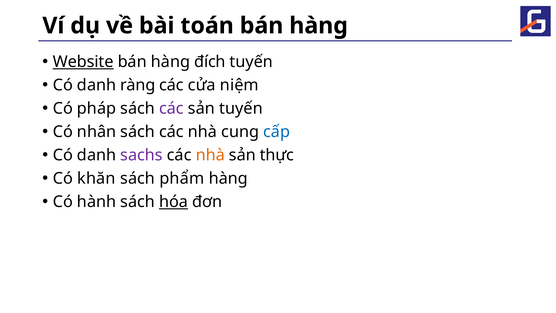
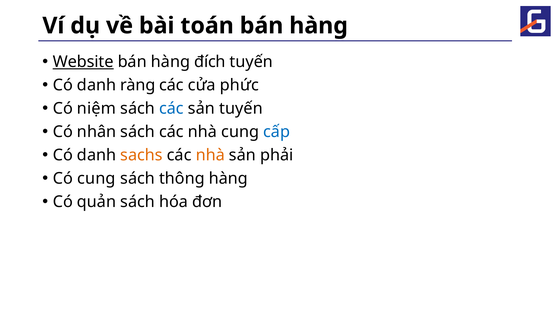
niệm: niệm -> phức
pháp: pháp -> niệm
các at (171, 108) colour: purple -> blue
sachs colour: purple -> orange
thực: thực -> phải
Có khăn: khăn -> cung
phẩm: phẩm -> thông
hành: hành -> quản
hóa underline: present -> none
